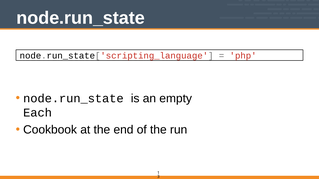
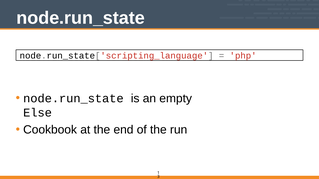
Each: Each -> Else
